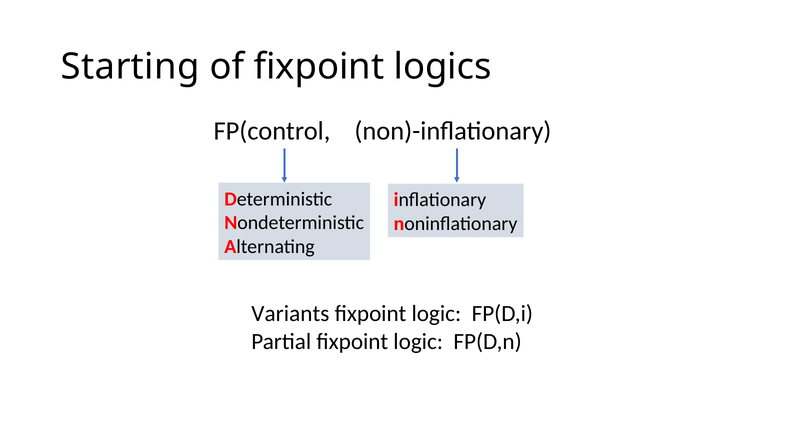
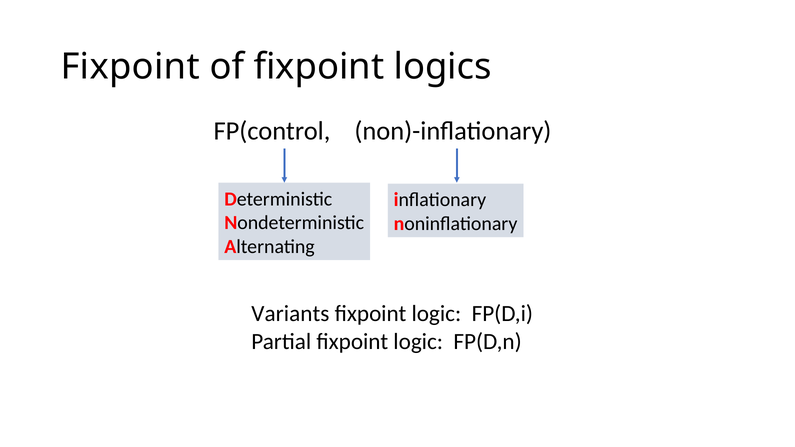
Starting at (130, 67): Starting -> Fixpoint
